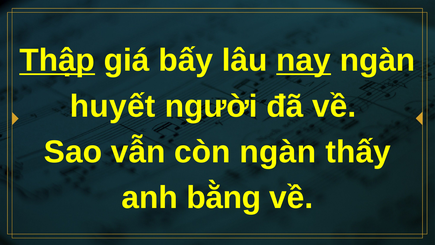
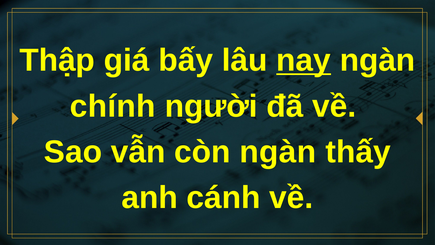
Thập underline: present -> none
huyết: huyết -> chính
bằng: bằng -> cánh
